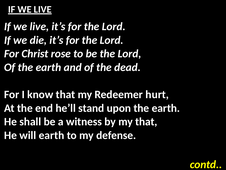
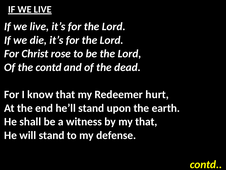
Of the earth: earth -> contd
will earth: earth -> stand
